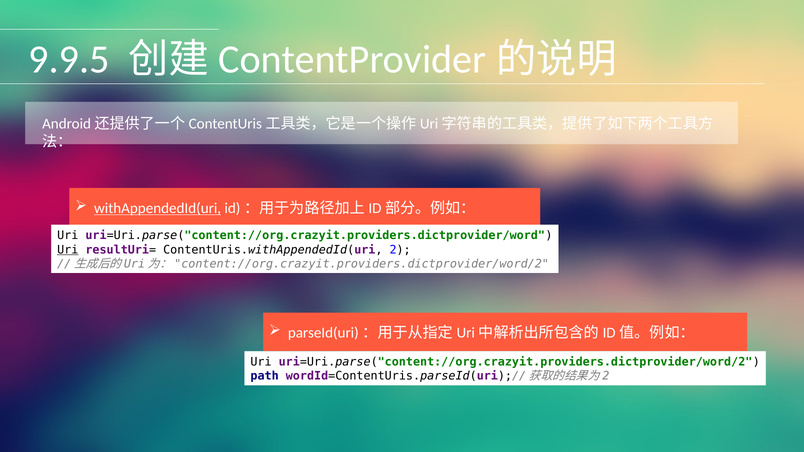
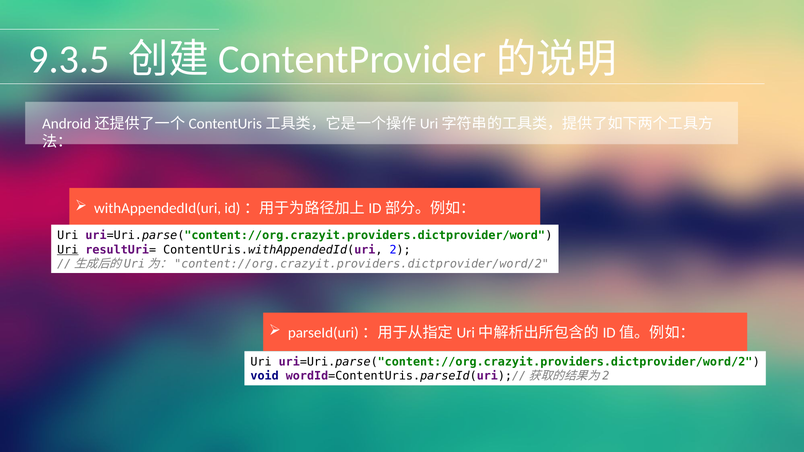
9.9.5: 9.9.5 -> 9.3.5
withAppendedId(uri underline: present -> none
path: path -> void
